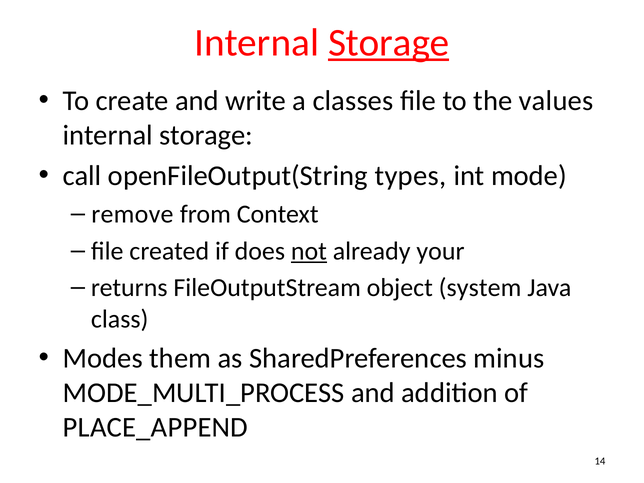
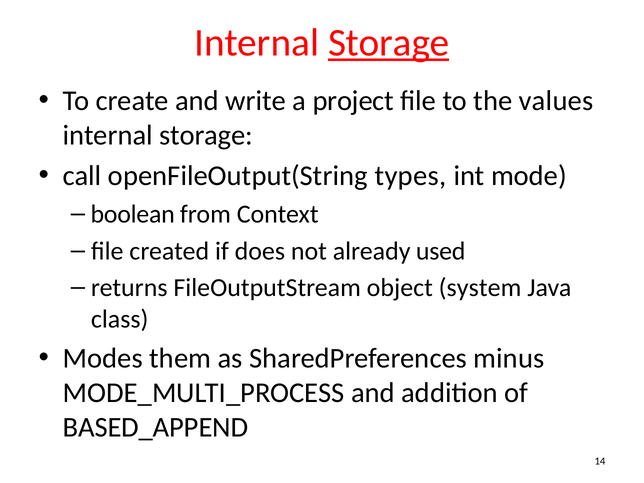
classes: classes -> project
remove: remove -> boolean
not underline: present -> none
your: your -> used
PLACE_APPEND: PLACE_APPEND -> BASED_APPEND
